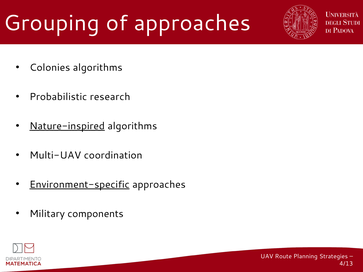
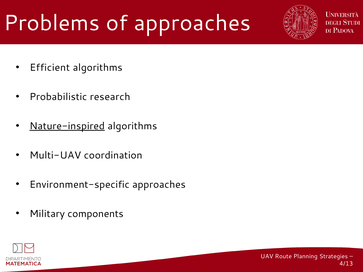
Grouping: Grouping -> Problems
Colonies: Colonies -> Efficient
Environment-specific underline: present -> none
